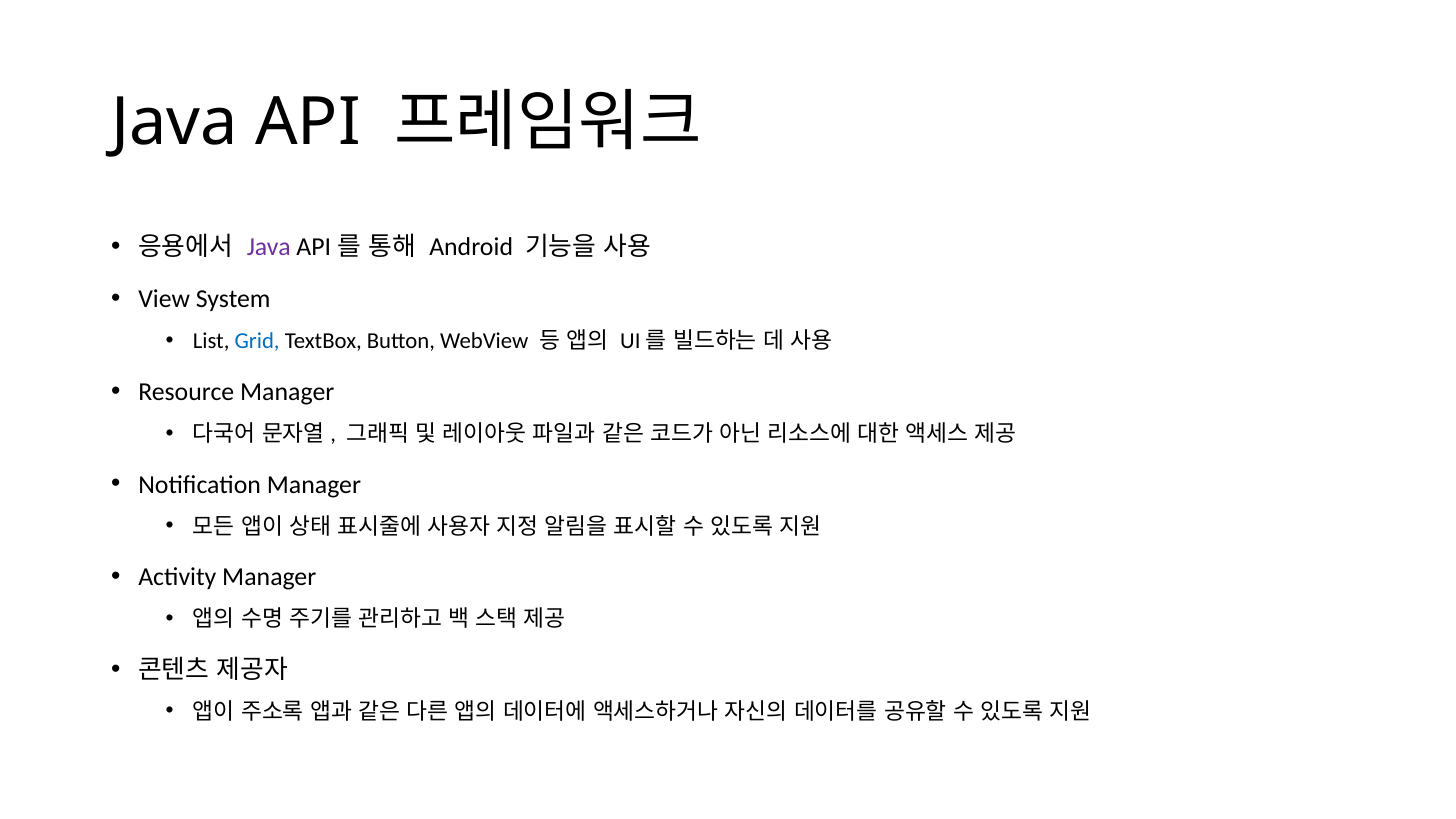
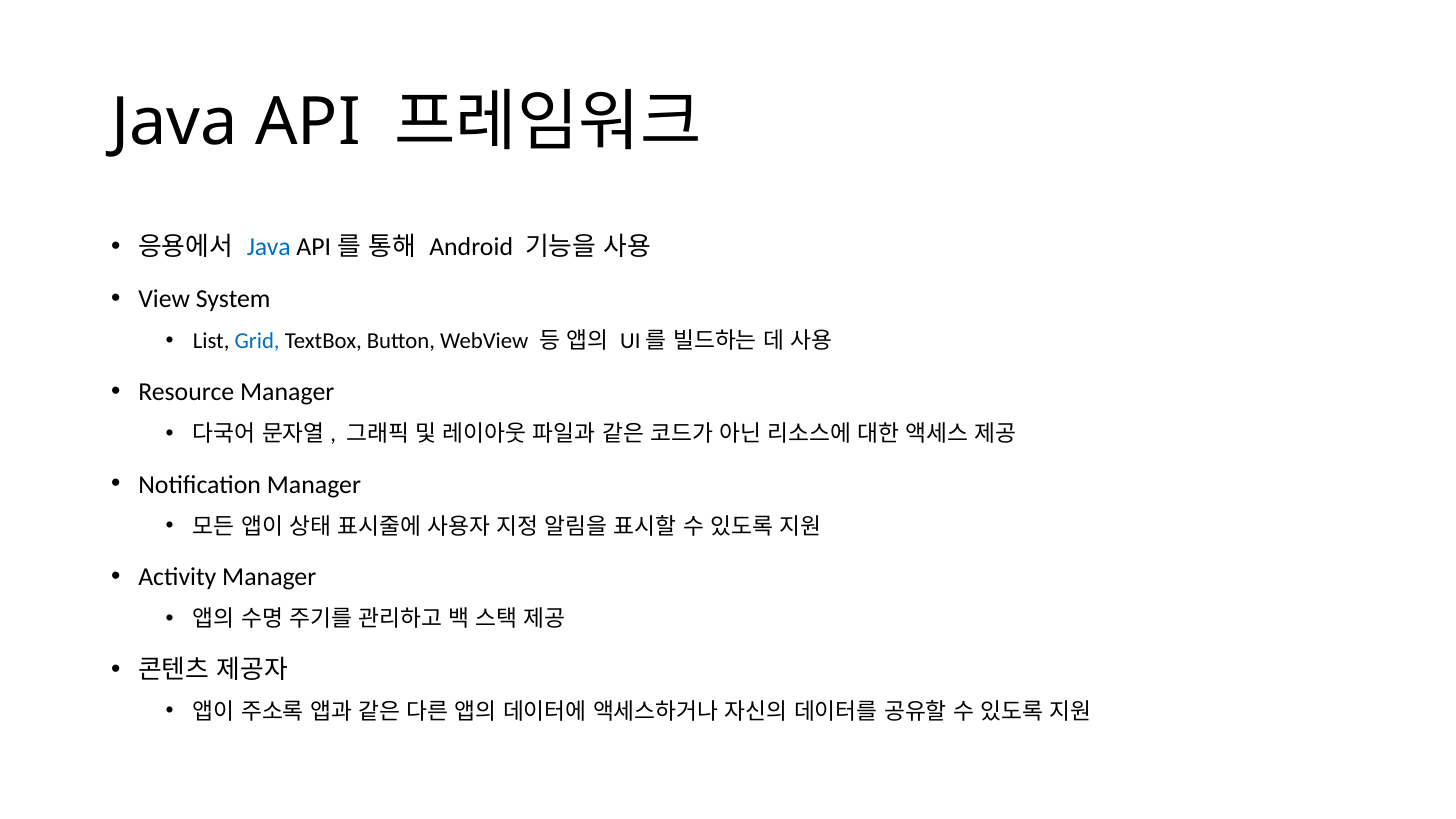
Java at (269, 247) colour: purple -> blue
